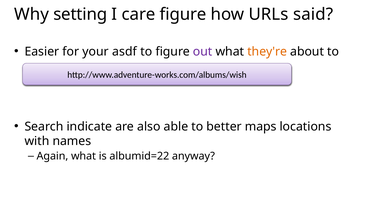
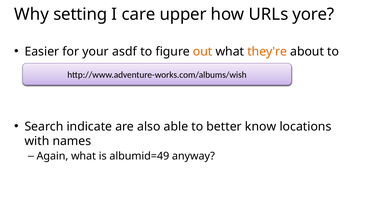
care figure: figure -> upper
said: said -> yore
out colour: purple -> orange
maps: maps -> know
albumid=22: albumid=22 -> albumid=49
